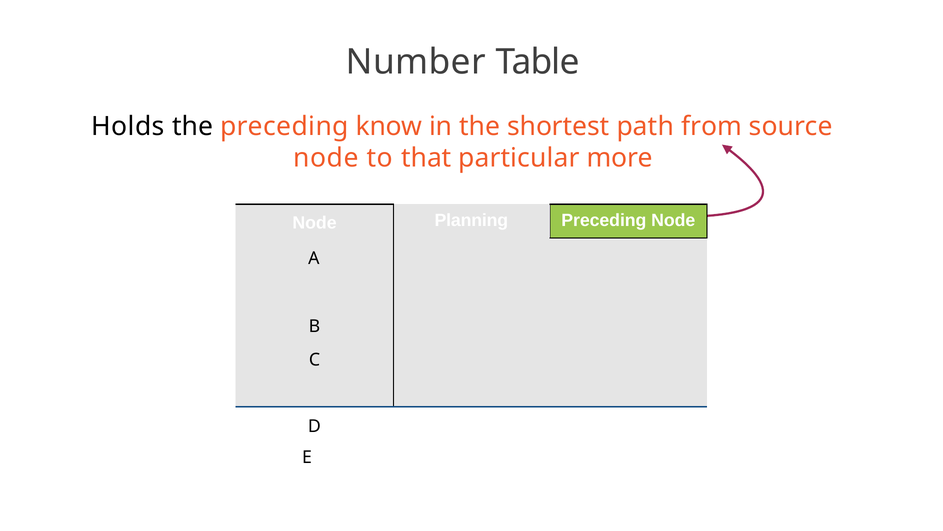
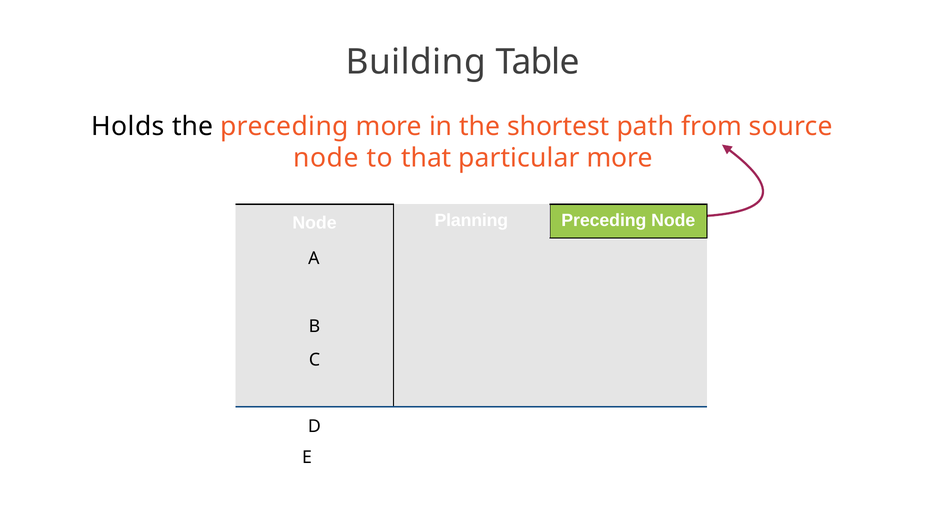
Number: Number -> Building
preceding know: know -> more
